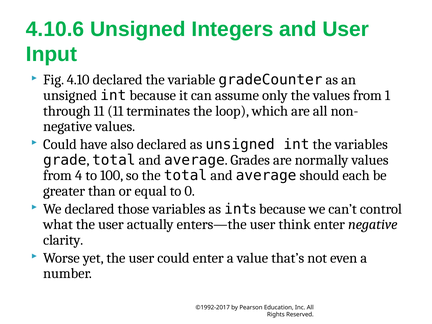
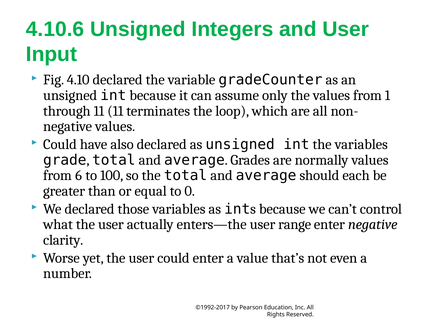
4: 4 -> 6
think: think -> range
